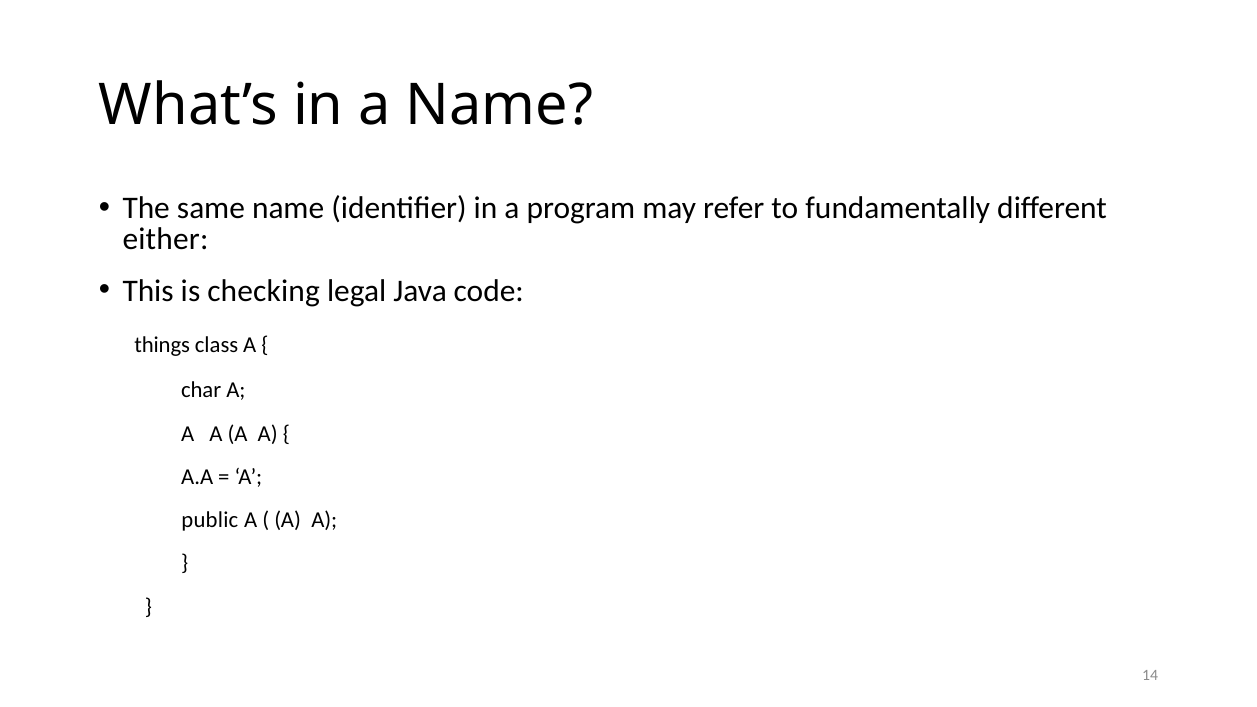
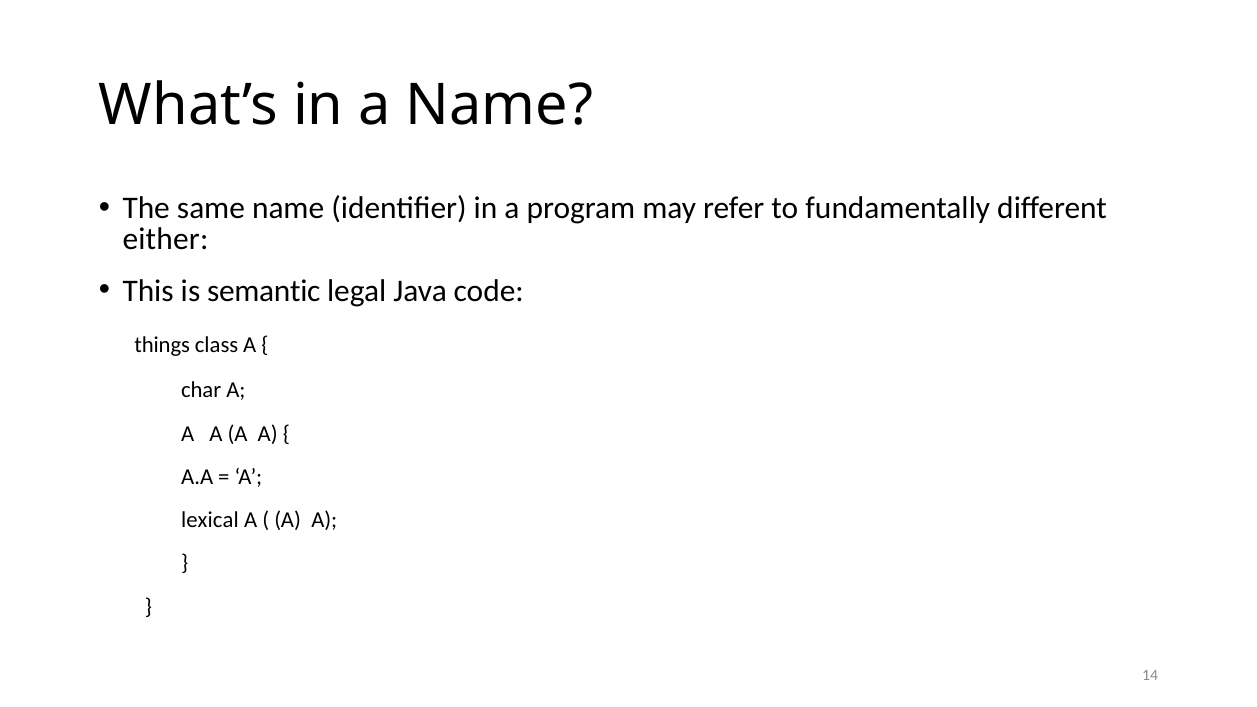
checking: checking -> semantic
public: public -> lexical
